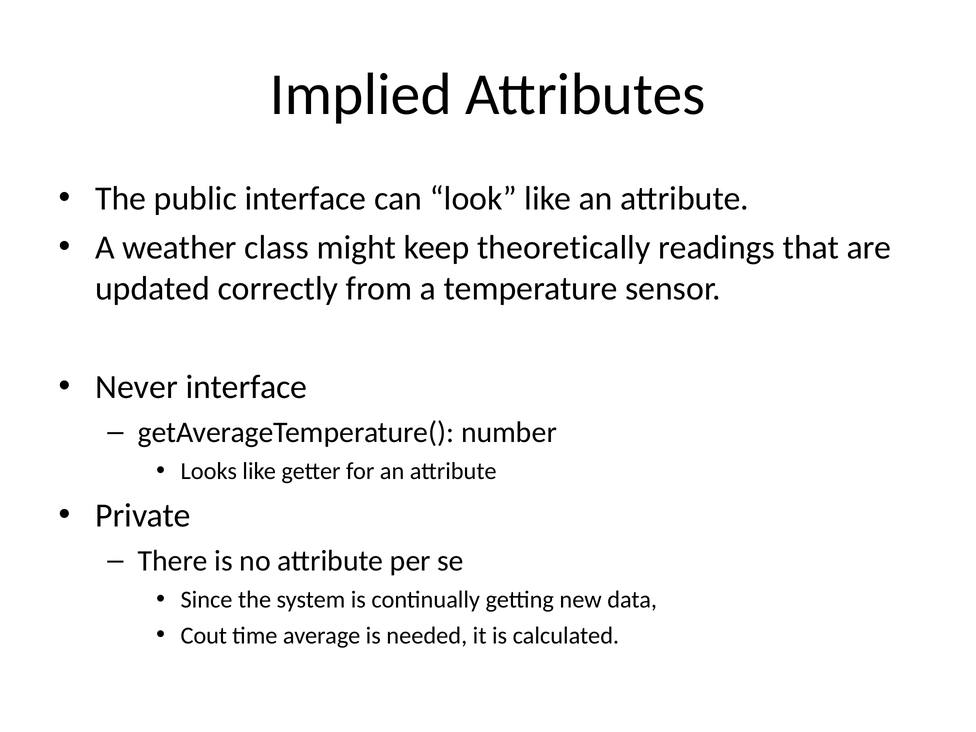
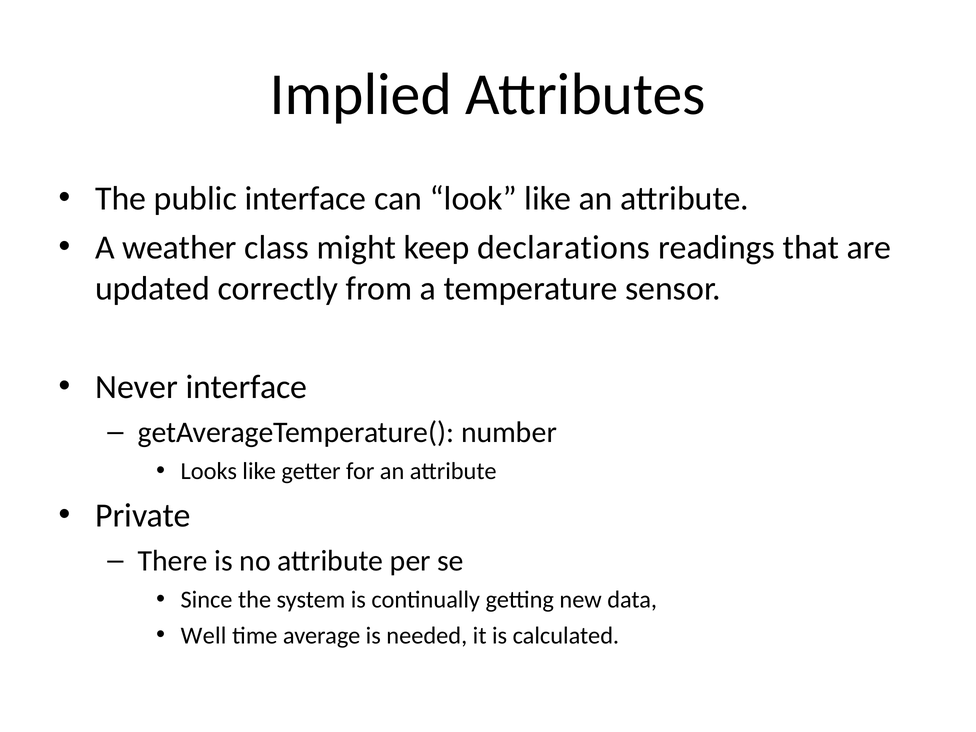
theoretically: theoretically -> declarations
Cout: Cout -> Well
